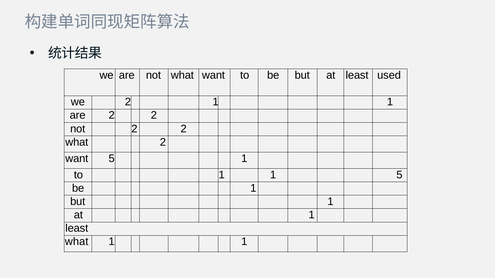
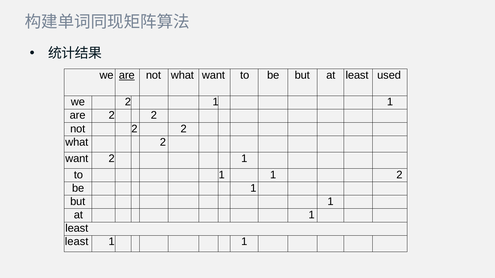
are at (127, 75) underline: none -> present
want 5: 5 -> 2
1 5: 5 -> 2
what at (77, 242): what -> least
